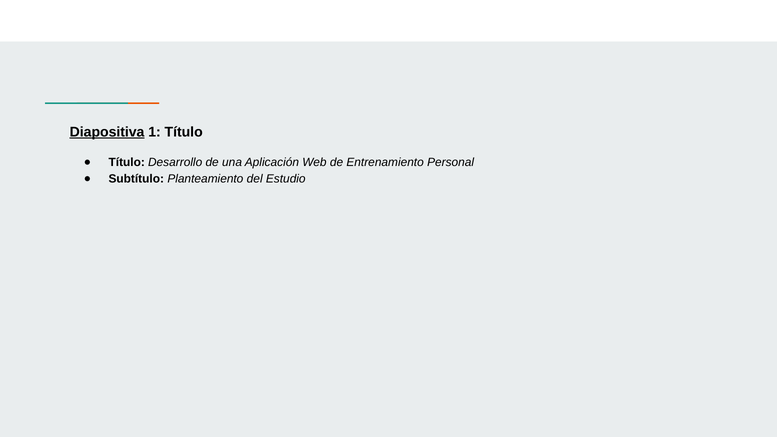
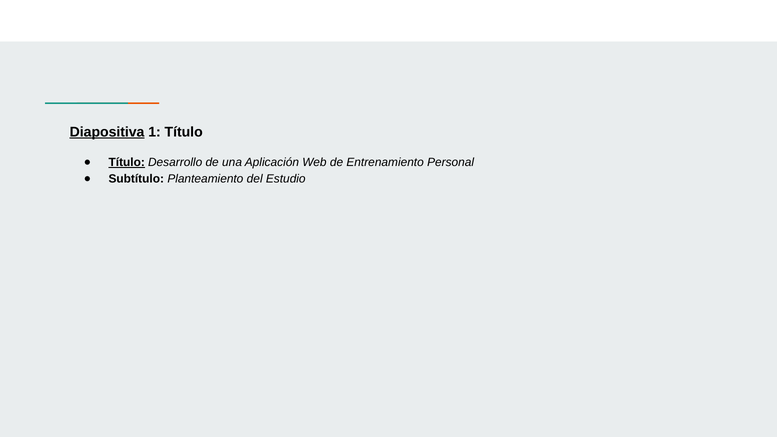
Título at (127, 162) underline: none -> present
